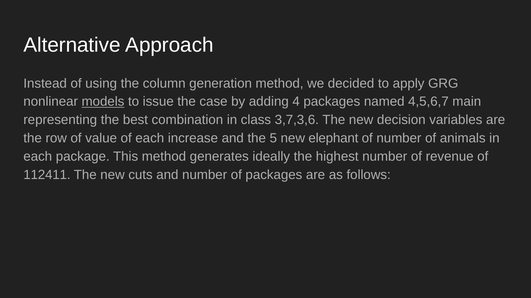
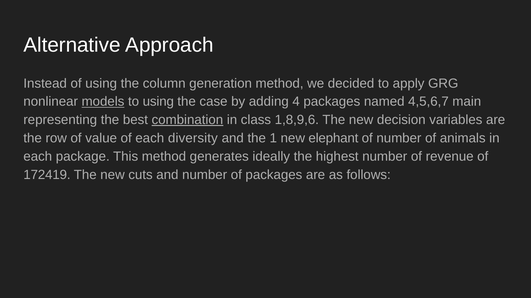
to issue: issue -> using
combination underline: none -> present
3,7,3,6: 3,7,3,6 -> 1,8,9,6
increase: increase -> diversity
5: 5 -> 1
112411: 112411 -> 172419
